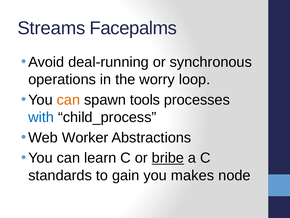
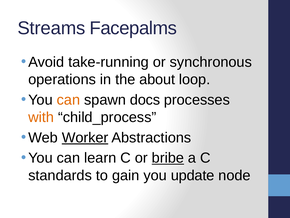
deal-running: deal-running -> take-running
worry: worry -> about
tools: tools -> docs
with colour: blue -> orange
Worker underline: none -> present
makes: makes -> update
